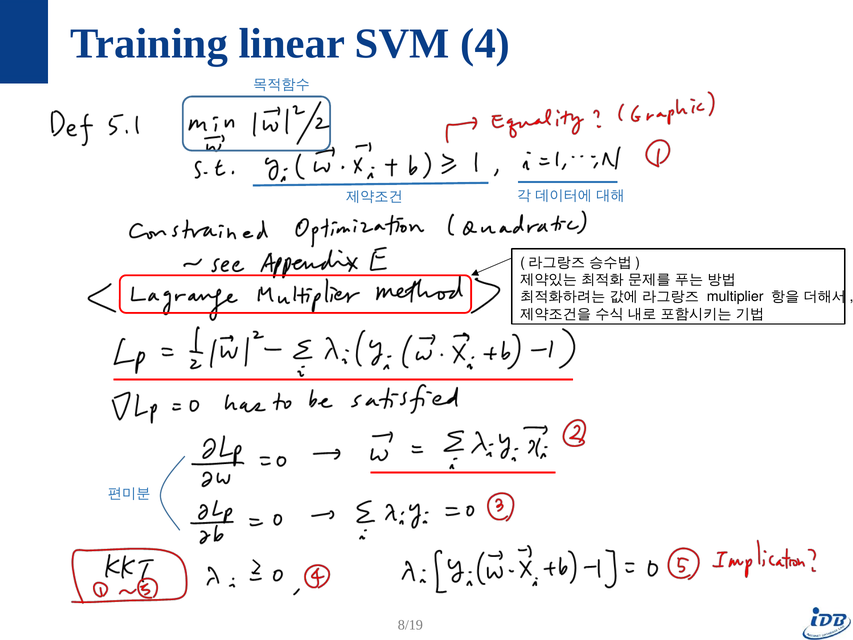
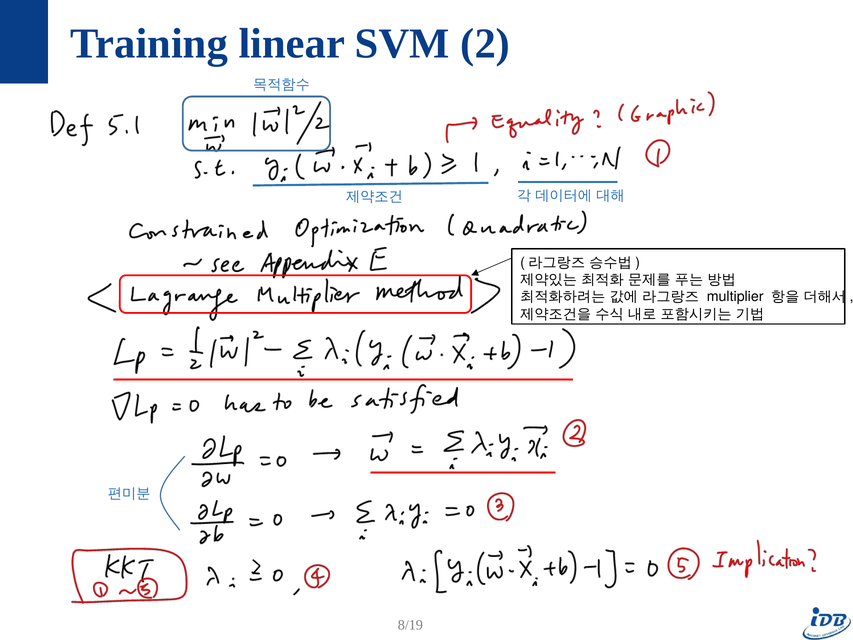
4: 4 -> 2
